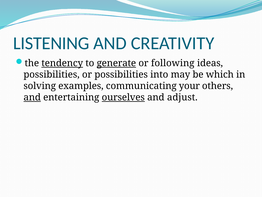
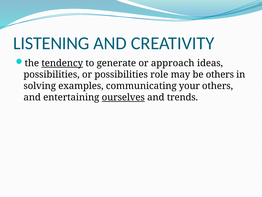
generate underline: present -> none
following: following -> approach
into: into -> role
be which: which -> others
and at (32, 97) underline: present -> none
adjust: adjust -> trends
